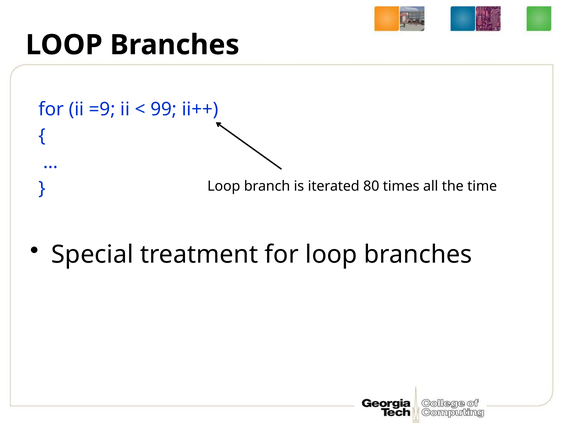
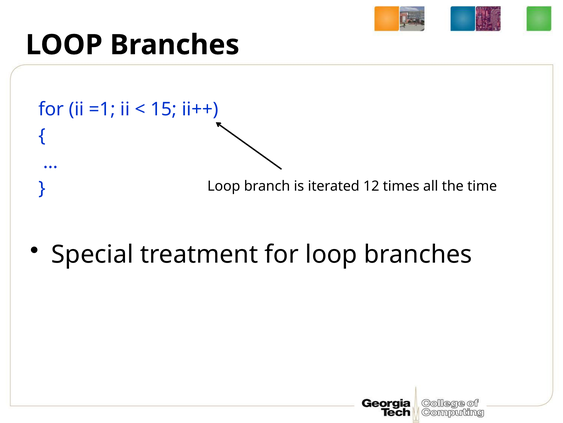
=9: =9 -> =1
99: 99 -> 15
80: 80 -> 12
